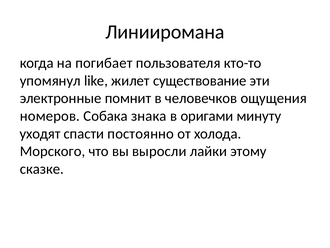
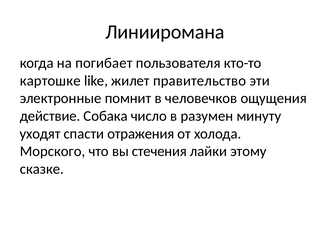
упомянул: упомянул -> картошке
существование: существование -> правительство
номеров: номеров -> действие
знака: знака -> число
оригами: оригами -> разумен
постоянно: постоянно -> отражения
выросли: выросли -> стечения
